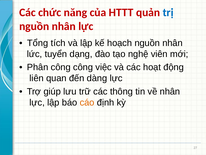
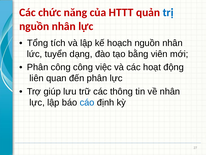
nghệ: nghệ -> bằng
đến dàng: dàng -> phân
cáo colour: orange -> blue
